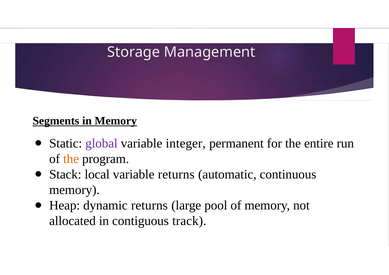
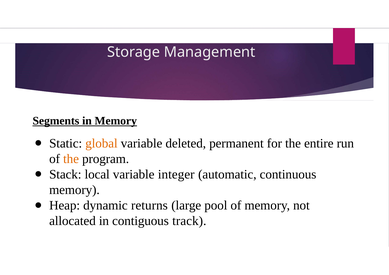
global colour: purple -> orange
integer: integer -> deleted
variable returns: returns -> integer
